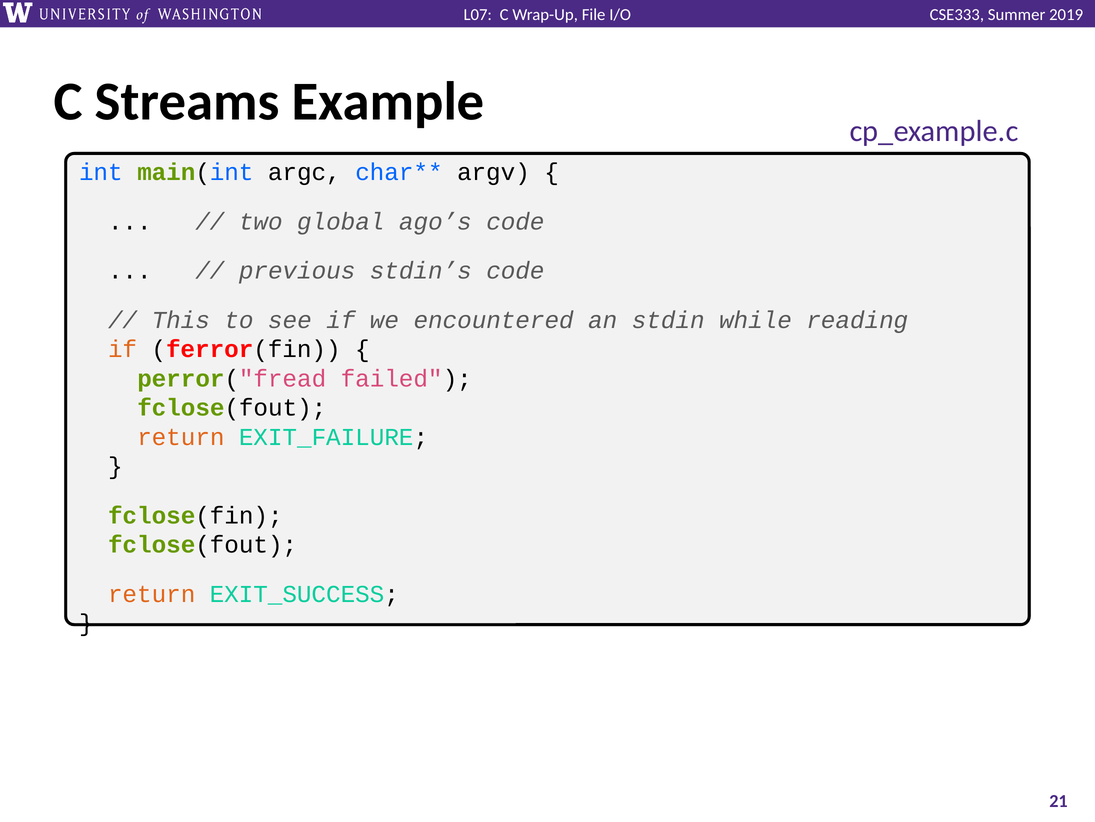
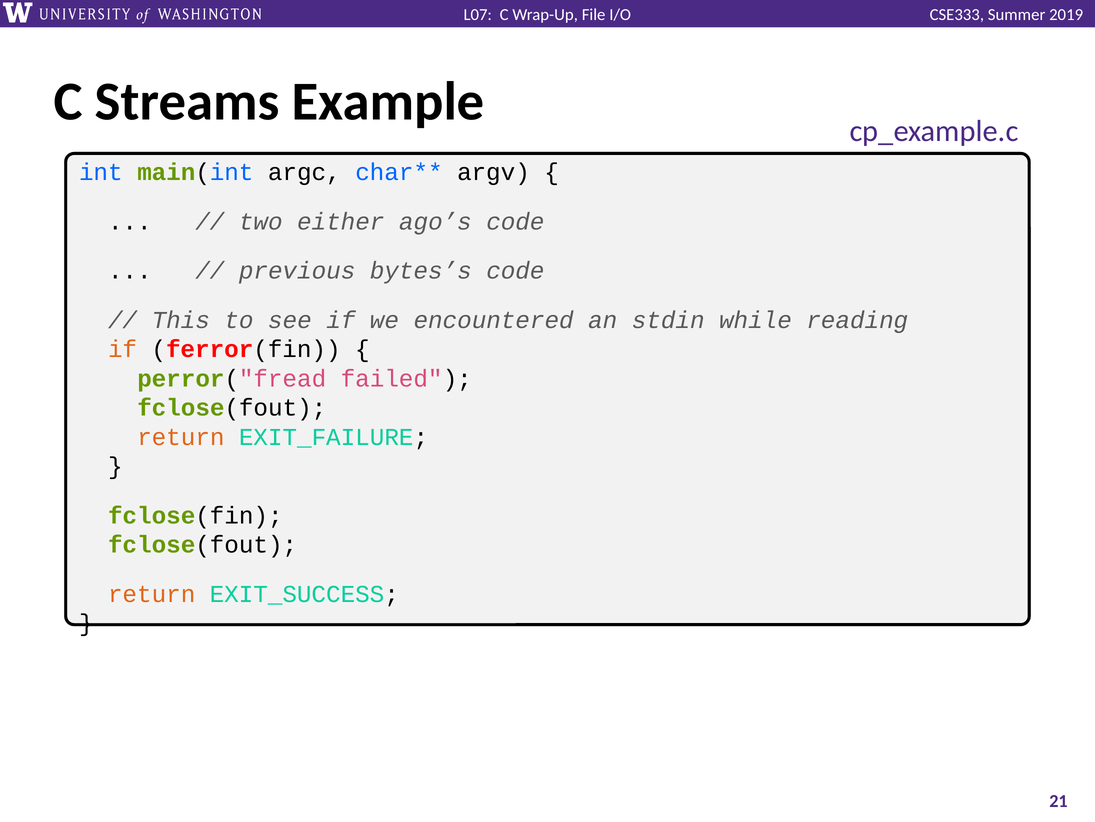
global: global -> either
stdin’s: stdin’s -> bytes’s
